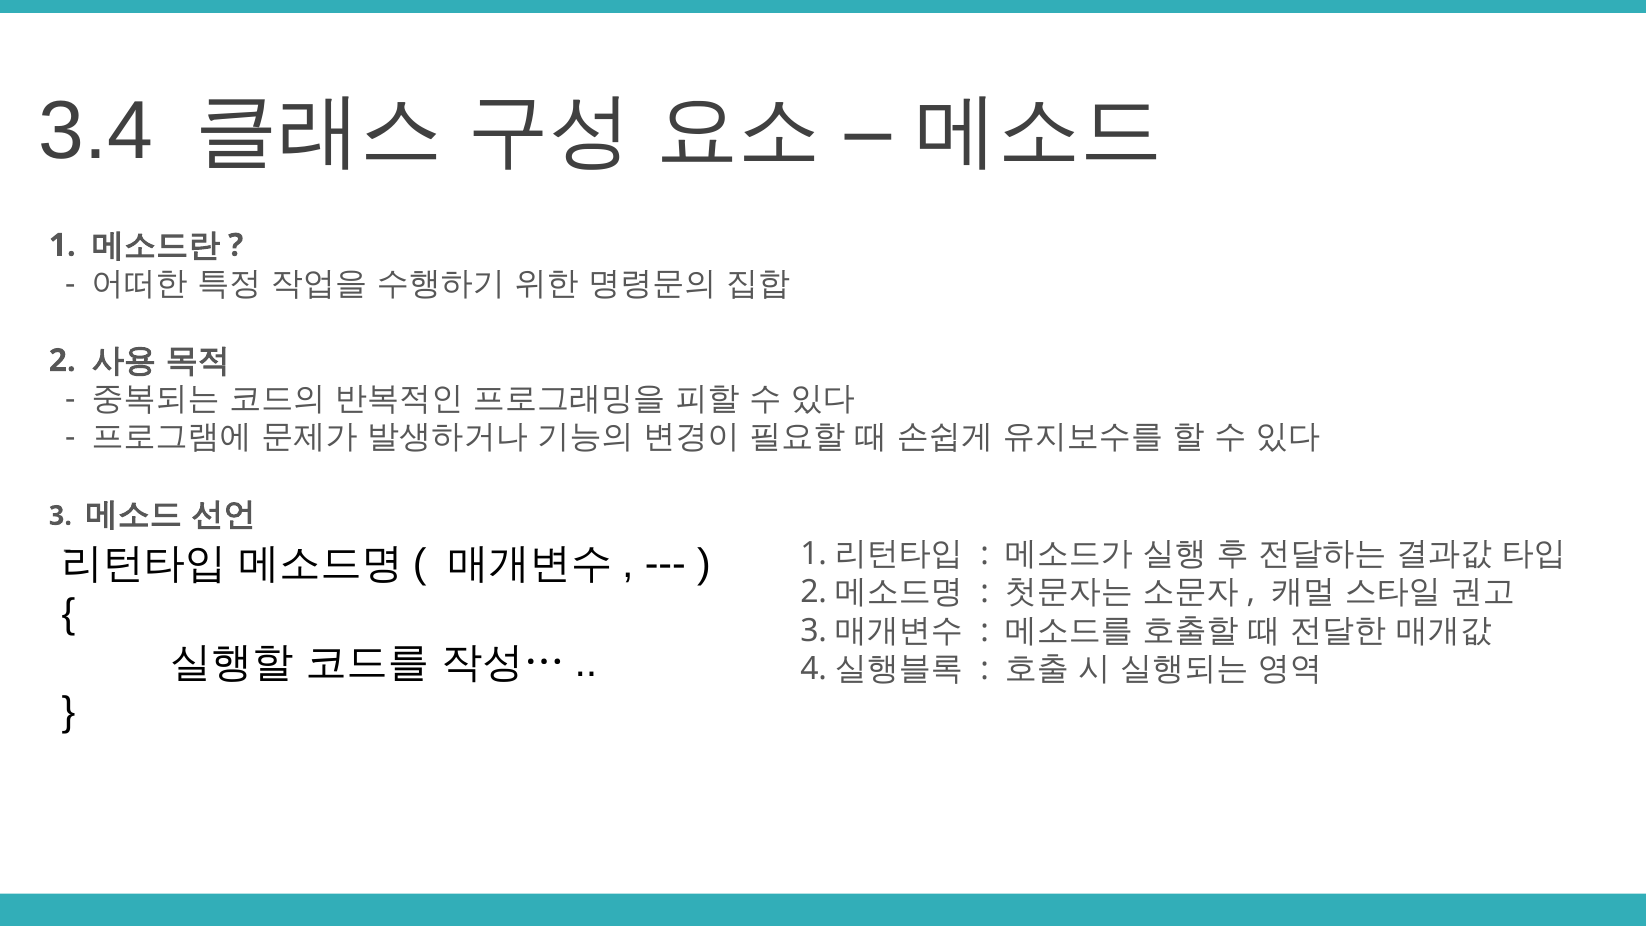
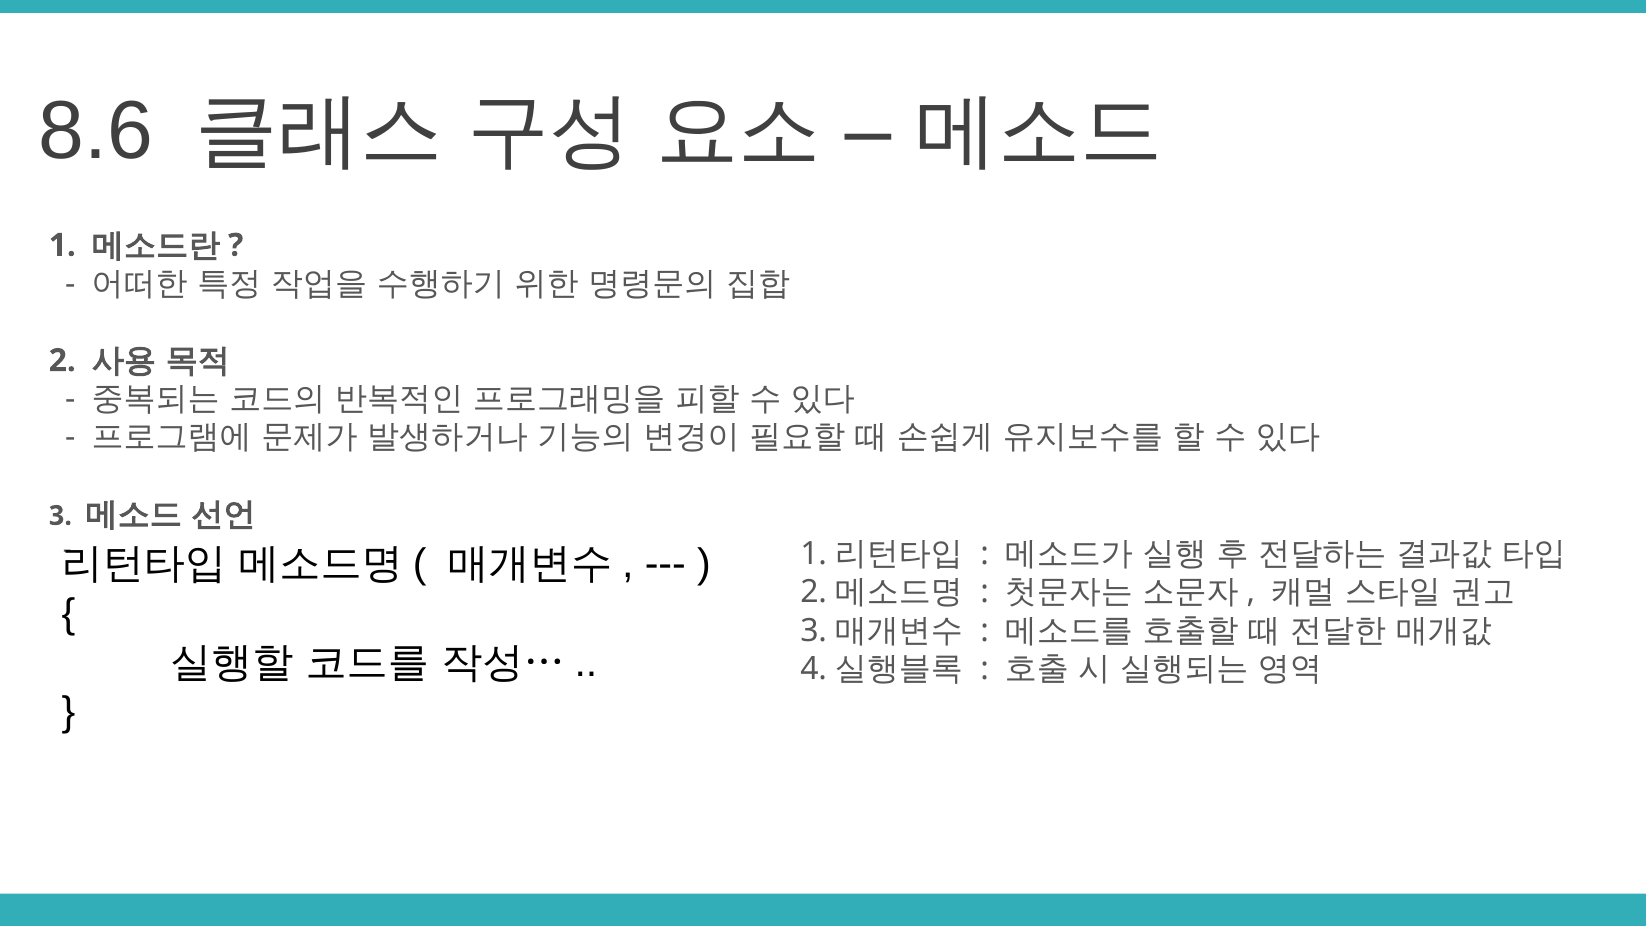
3.4: 3.4 -> 8.6
